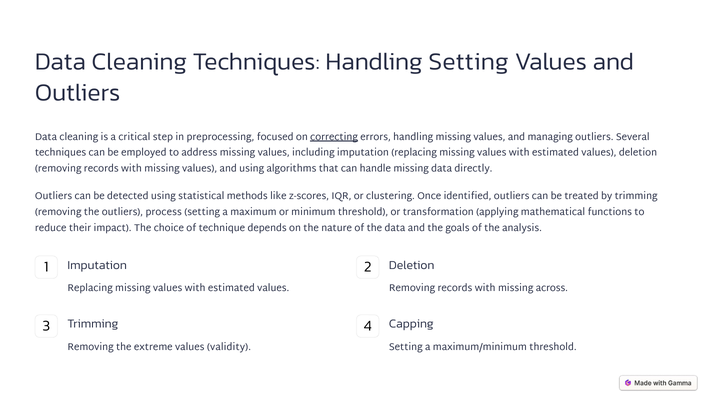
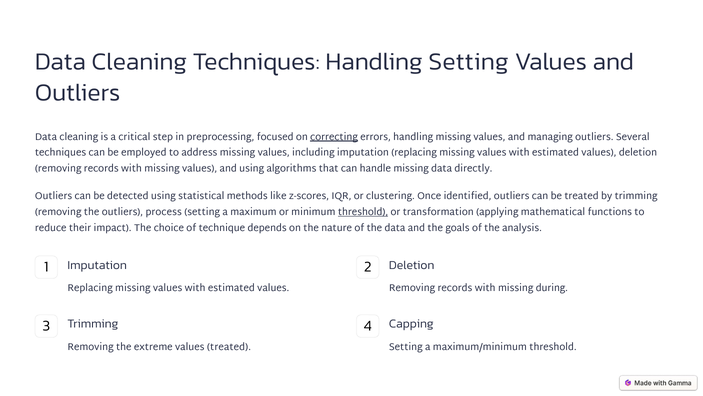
threshold at (363, 212) underline: none -> present
across: across -> during
values validity: validity -> treated
